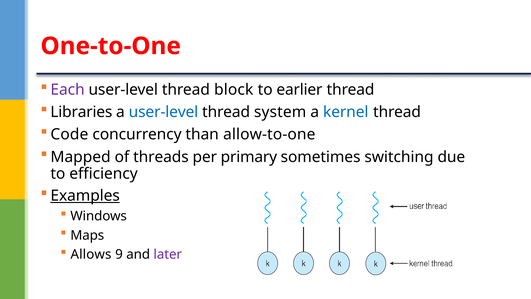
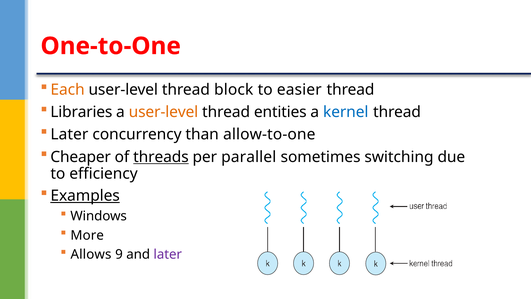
Each colour: purple -> orange
earlier: earlier -> easier
user-level at (163, 112) colour: blue -> orange
system: system -> entities
Code at (69, 134): Code -> Later
Mapped: Mapped -> Cheaper
threads underline: none -> present
primary: primary -> parallel
Maps: Maps -> More
